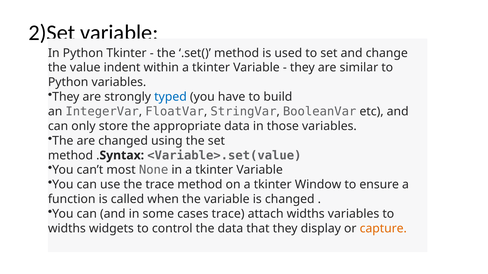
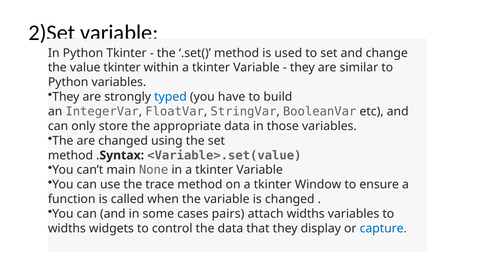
value indent: indent -> tkinter
most: most -> main
cases trace: trace -> pairs
capture colour: orange -> blue
